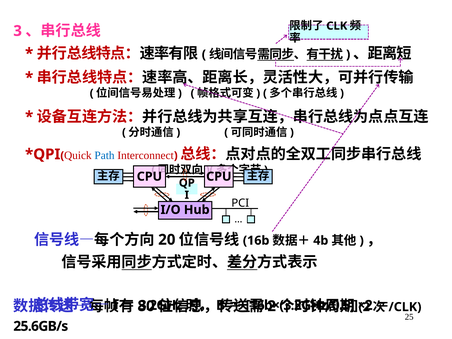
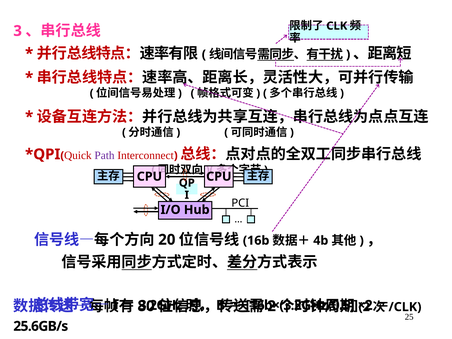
Path colour: blue -> purple
